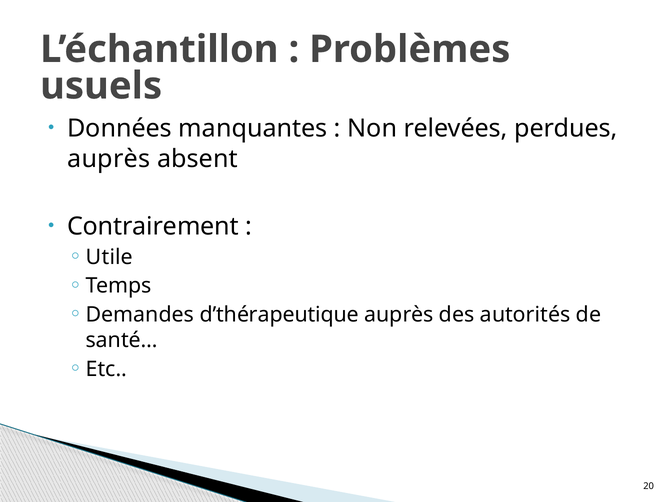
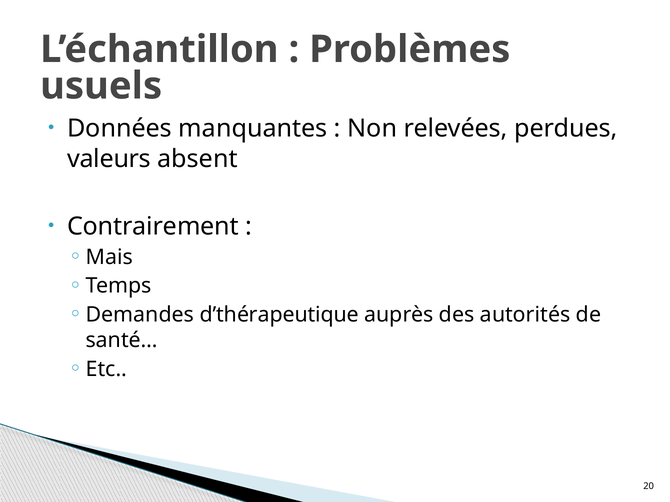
auprès at (109, 159): auprès -> valeurs
Utile: Utile -> Mais
